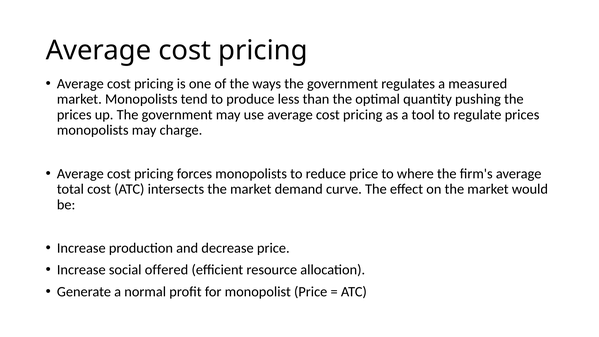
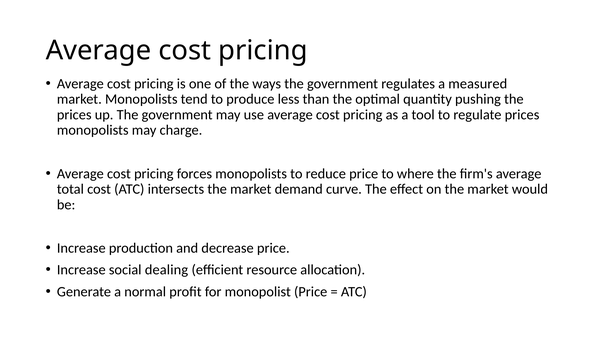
offered: offered -> dealing
